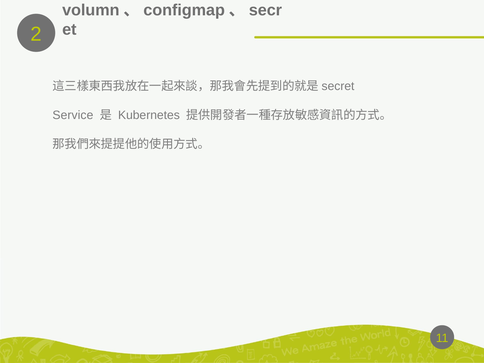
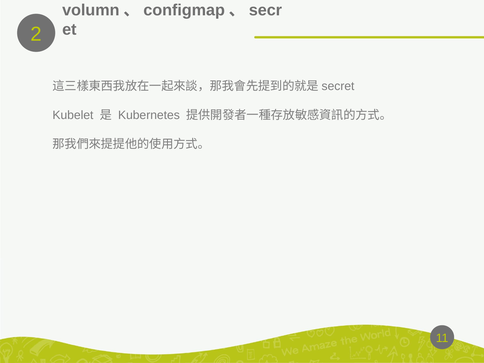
Service: Service -> Kubelet
